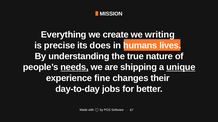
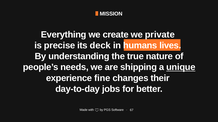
writing: writing -> private
does: does -> deck
needs underline: present -> none
